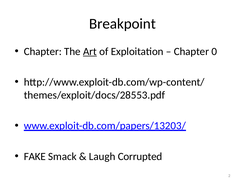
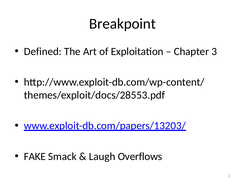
Chapter at (43, 51): Chapter -> Defined
Art underline: present -> none
0: 0 -> 3
Corrupted: Corrupted -> Overflows
